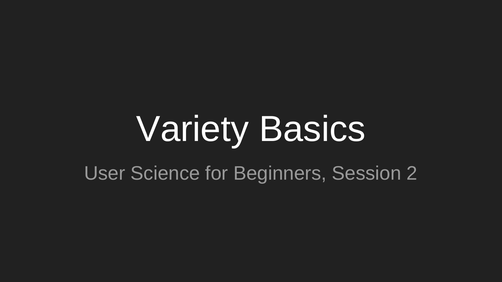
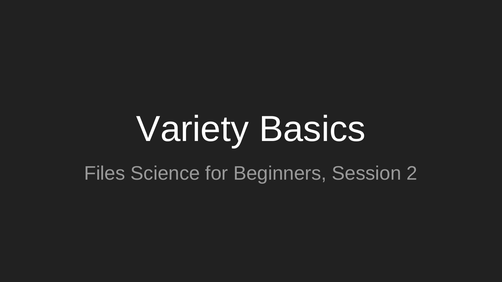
User: User -> Files
